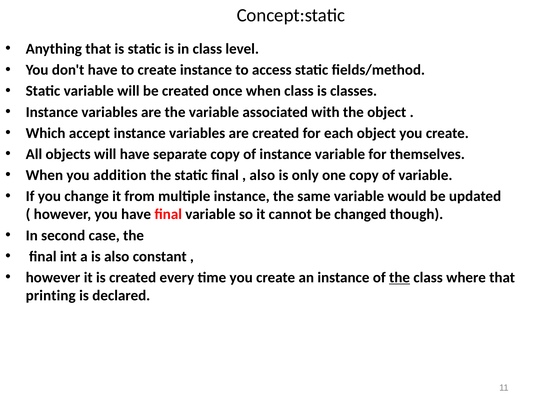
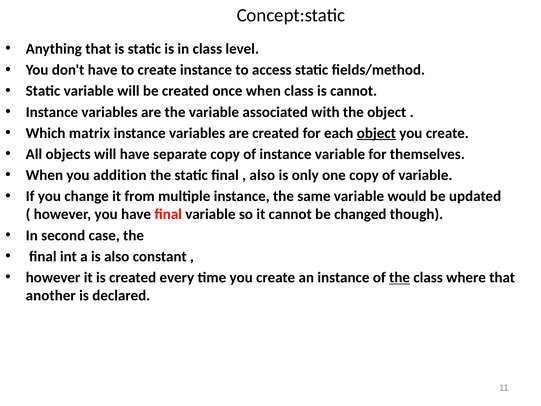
is classes: classes -> cannot
accept: accept -> matrix
object at (376, 133) underline: none -> present
printing: printing -> another
